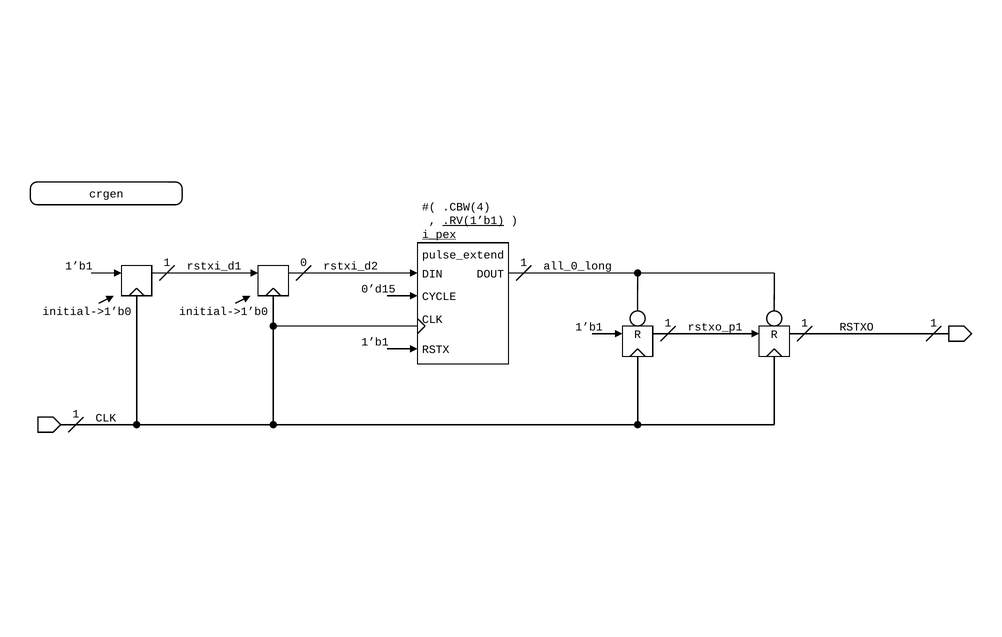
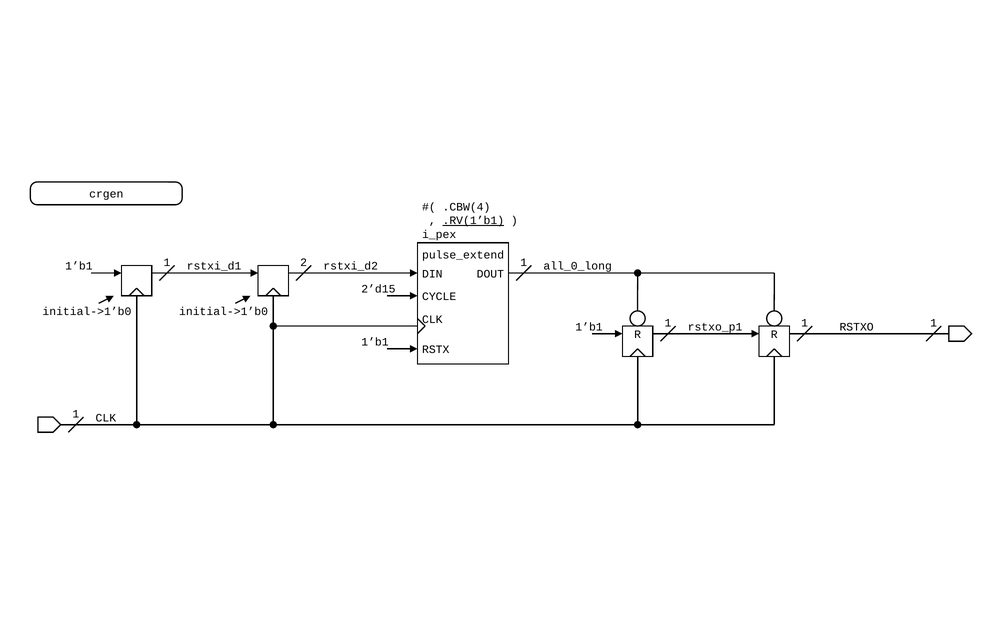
i_pex underline: present -> none
0: 0 -> 2
0’d15: 0’d15 -> 2’d15
